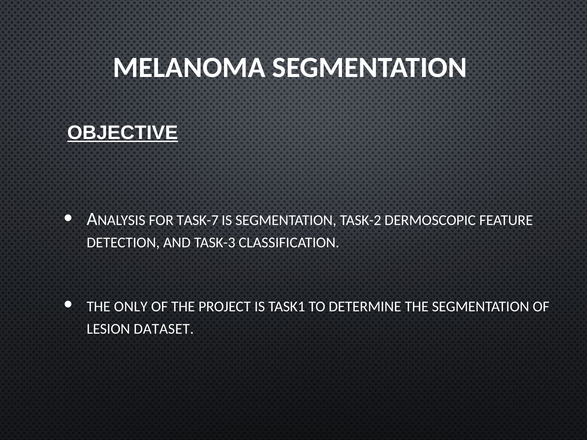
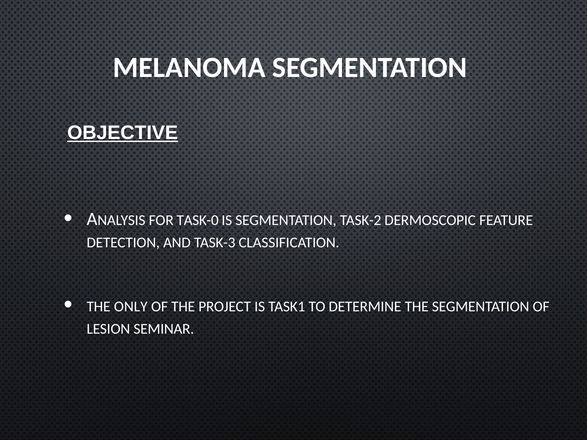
TASK-7: TASK-7 -> TASK-0
DATASET: DATASET -> SEMINAR
